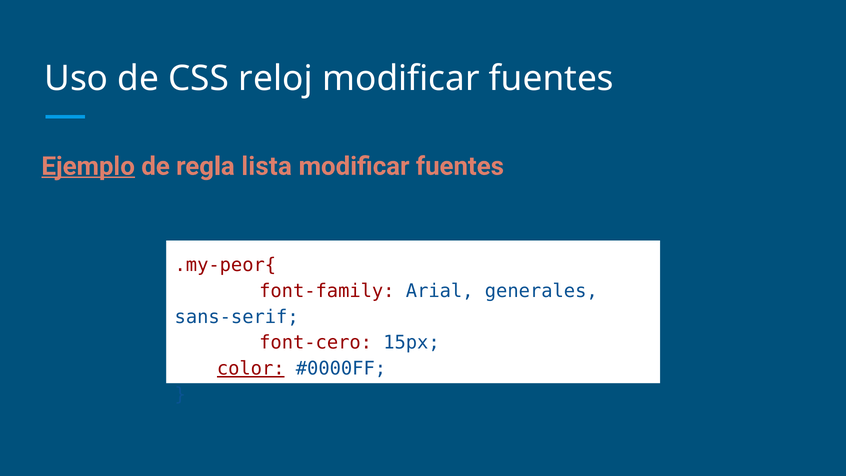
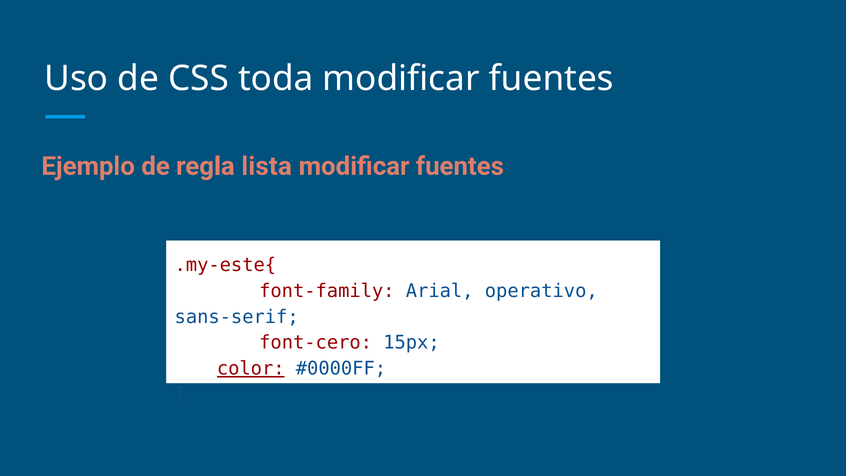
reloj: reloj -> toda
Ejemplo underline: present -> none
.my-peor{: .my-peor{ -> .my-este{
generales: generales -> operativo
